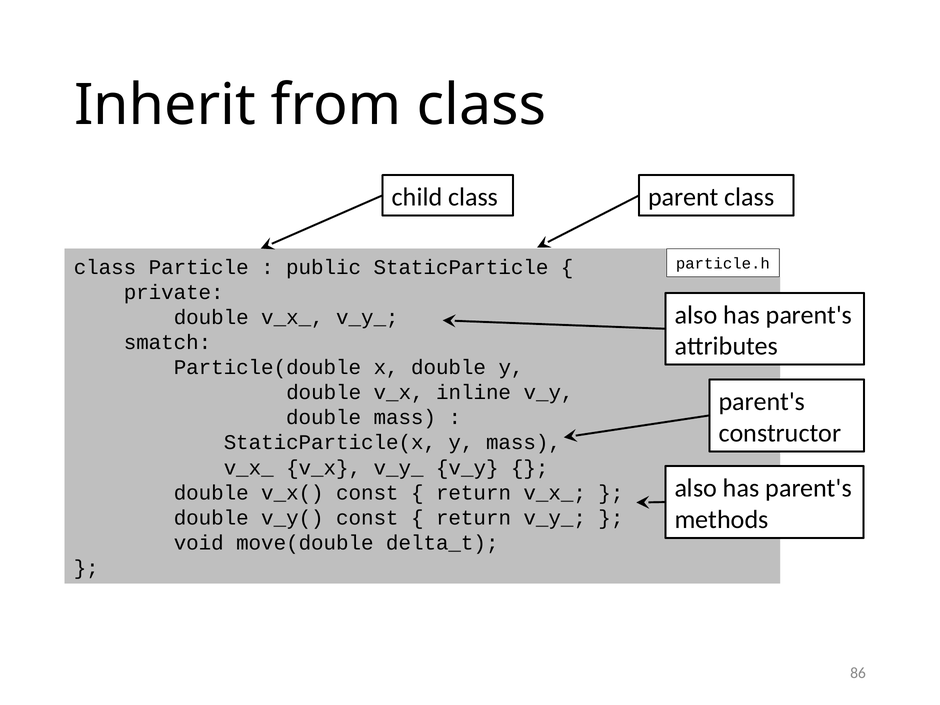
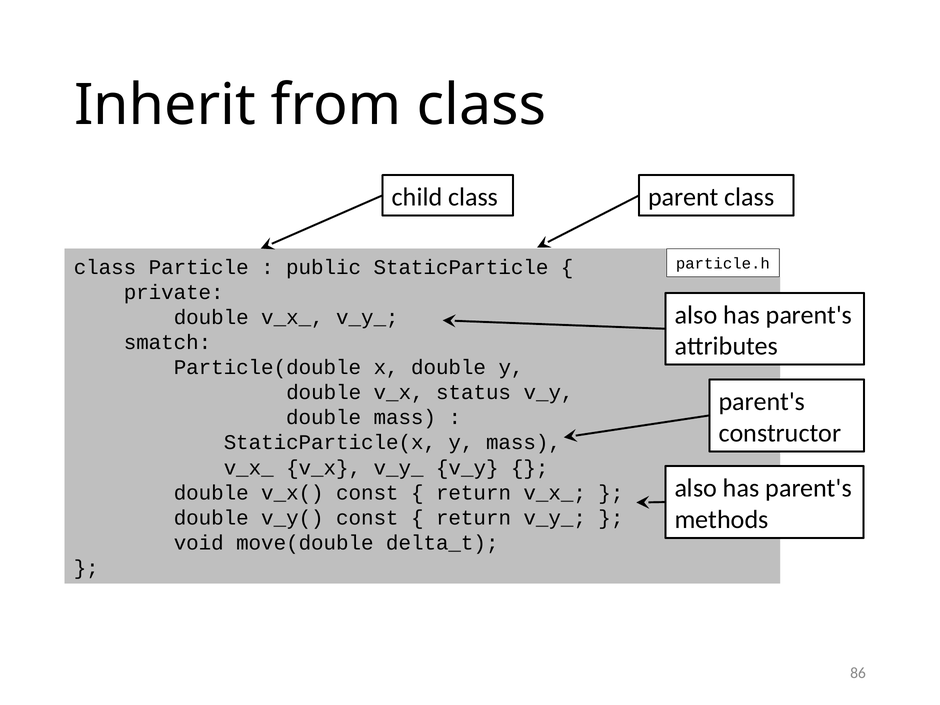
inline: inline -> status
